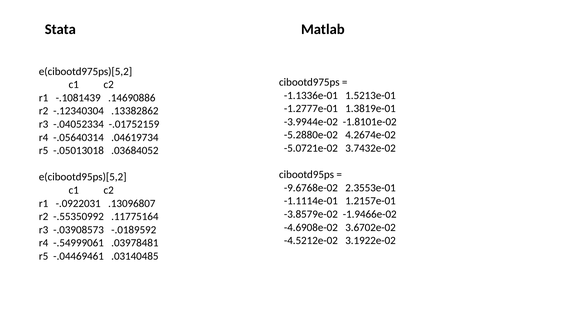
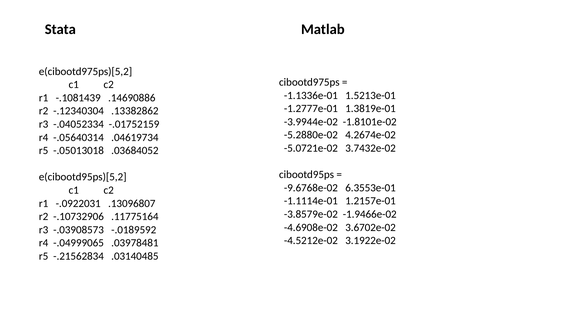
2.3553e-01: 2.3553e-01 -> 6.3553e-01
-.55350992: -.55350992 -> -.10732906
-.54999061: -.54999061 -> -.04999065
-.04469461: -.04469461 -> -.21562834
